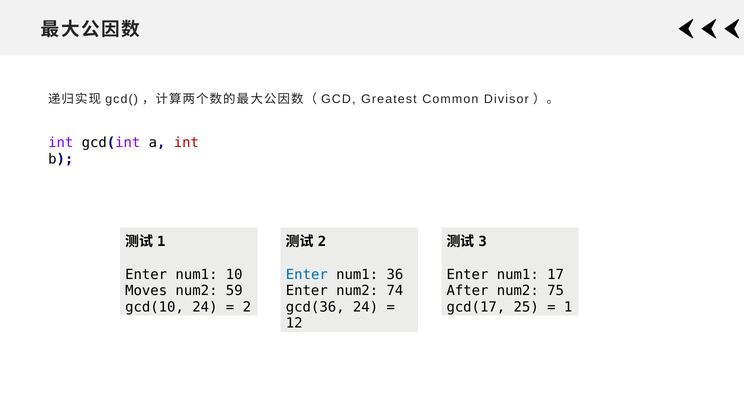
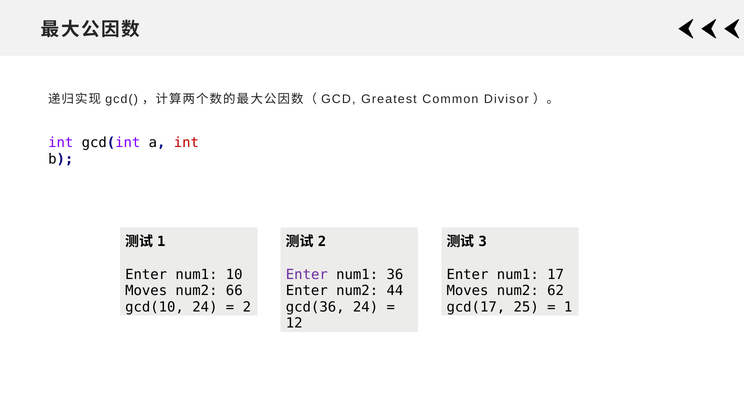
Enter at (307, 275) colour: blue -> purple
59: 59 -> 66
74: 74 -> 44
After at (467, 291): After -> Moves
75: 75 -> 62
